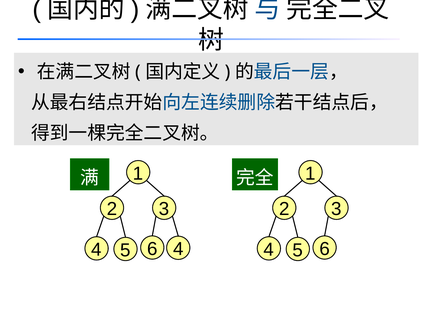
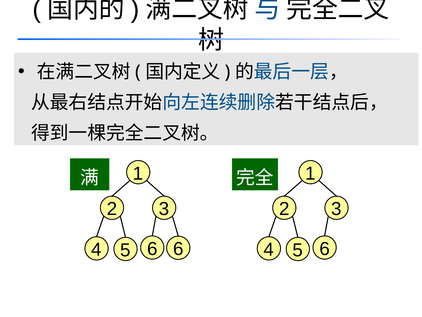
5 4: 4 -> 6
